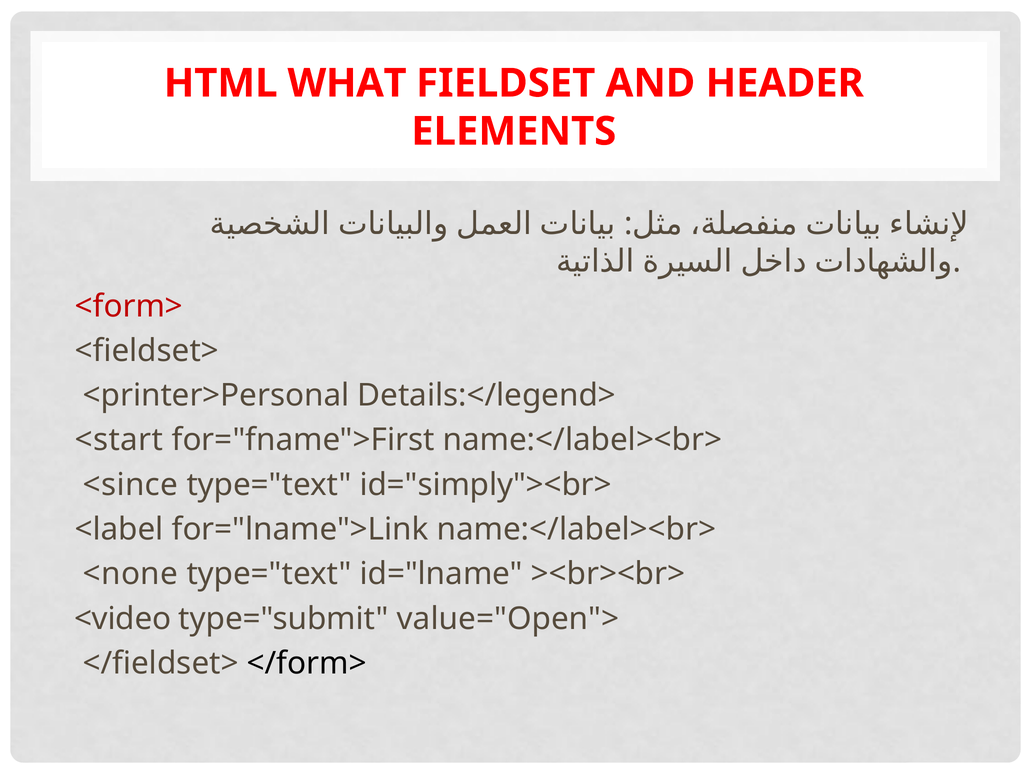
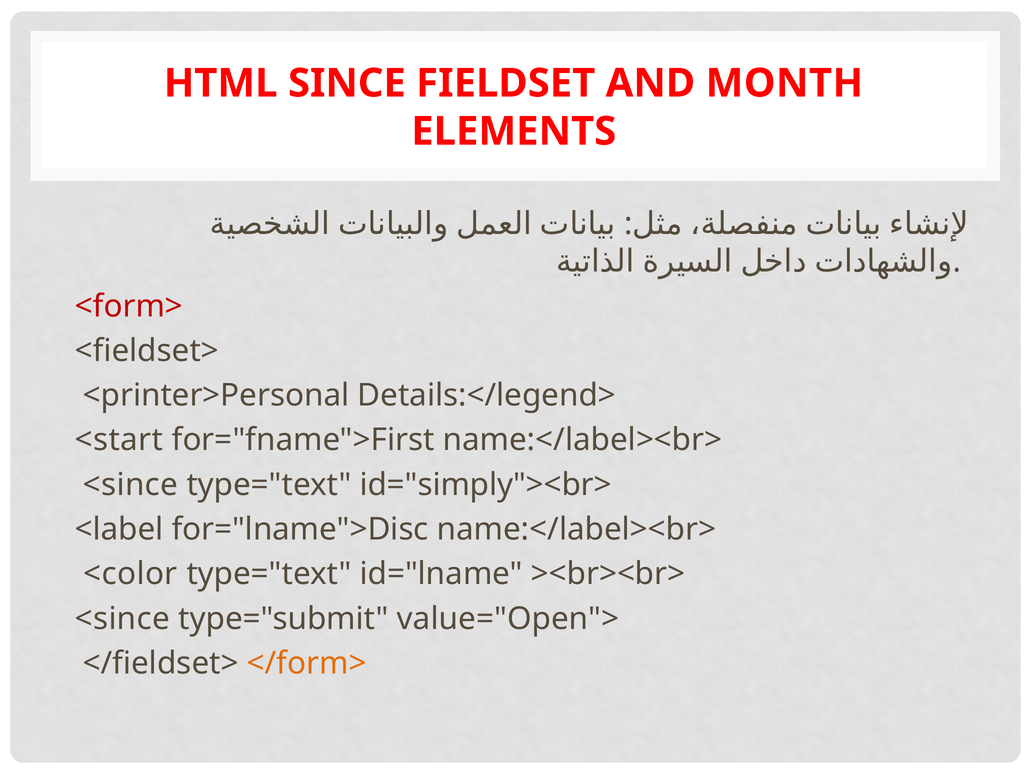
WHAT: WHAT -> SINCE
HEADER: HEADER -> MONTH
for="lname">Link: for="lname">Link -> for="lname">Disc
<none: <none -> <color
<video at (123, 619): <video -> <since
</form> colour: black -> orange
